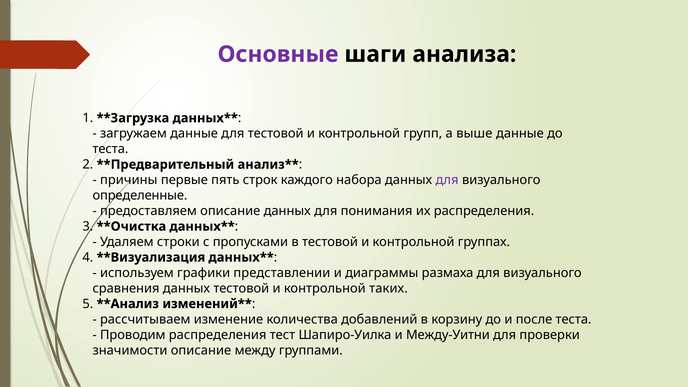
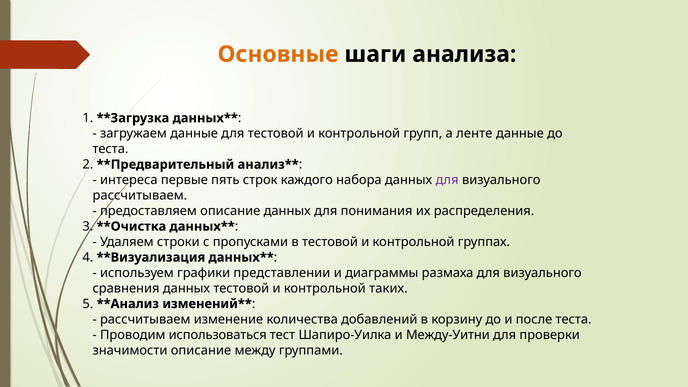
Основные colour: purple -> orange
выше: выше -> ленте
причины: причины -> интереса
определенные at (140, 195): определенные -> рассчитываем
Проводим распределения: распределения -> использоваться
